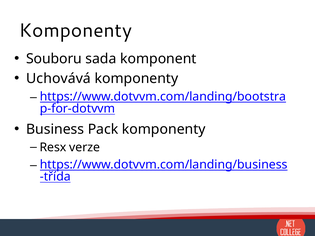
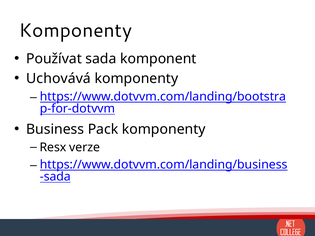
Souboru: Souboru -> Používat
třída at (55, 177): třída -> sada
